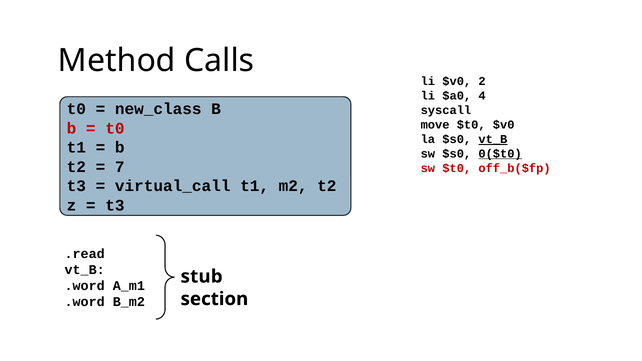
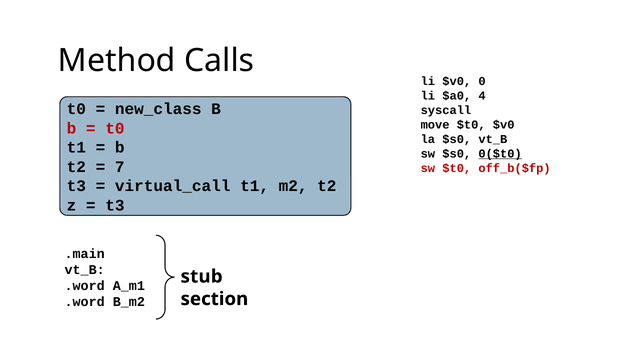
2: 2 -> 0
vt_B at (493, 139) underline: present -> none
.read: .read -> .main
